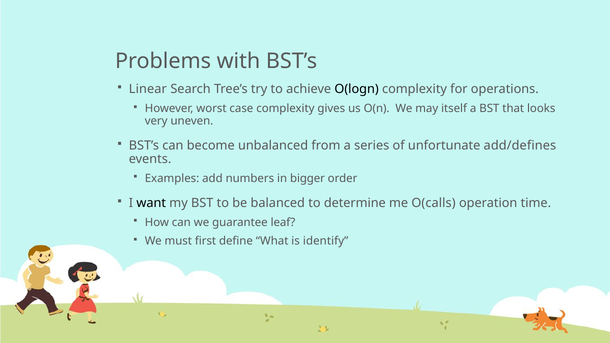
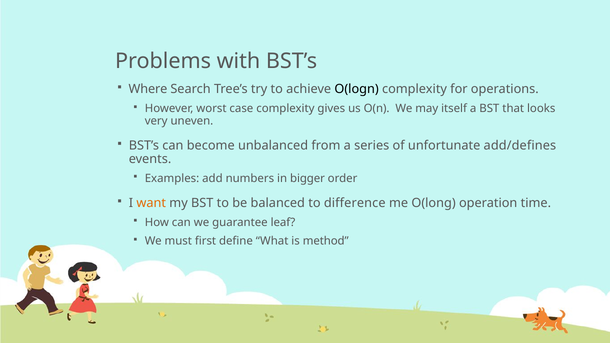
Linear: Linear -> Where
want colour: black -> orange
determine: determine -> difference
O(calls: O(calls -> O(long
identify: identify -> method
